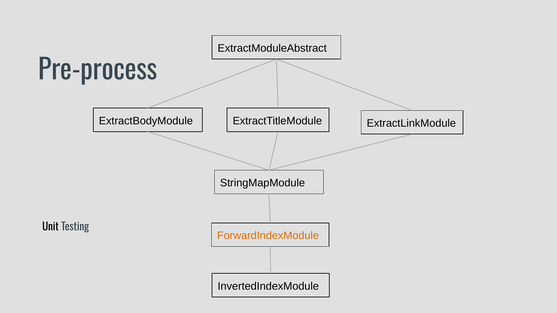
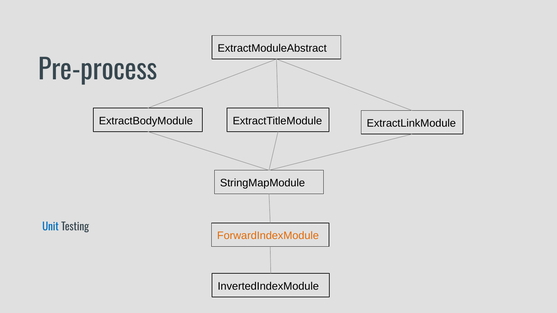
Unit colour: black -> blue
